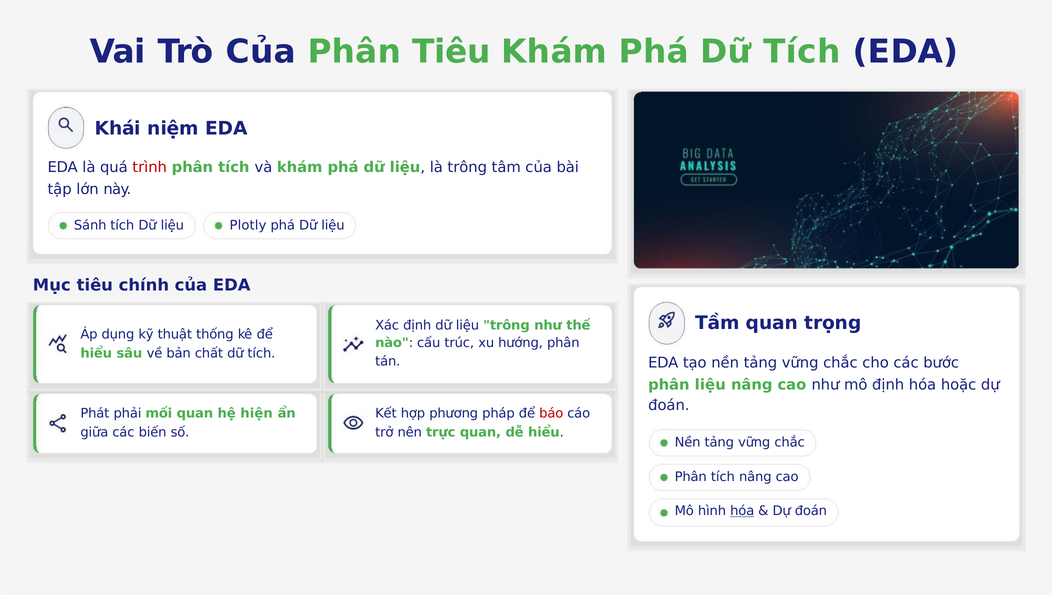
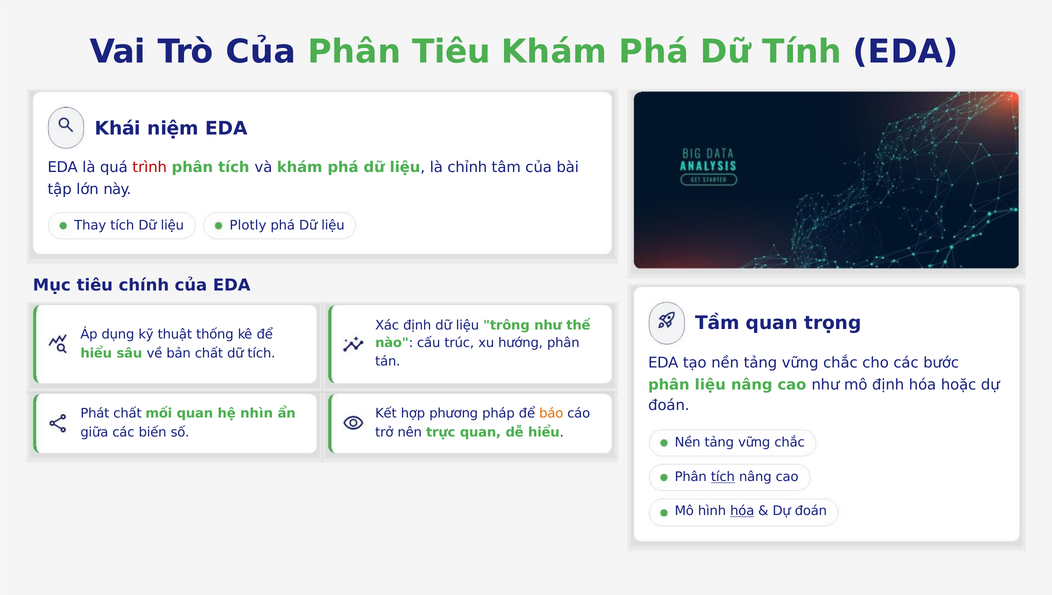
Phá Dữ Tích: Tích -> Tính
là trông: trông -> chỉnh
Sánh: Sánh -> Thay
Phát phải: phải -> chất
hiện: hiện -> nhìn
báo colour: red -> orange
tích at (723, 477) underline: none -> present
